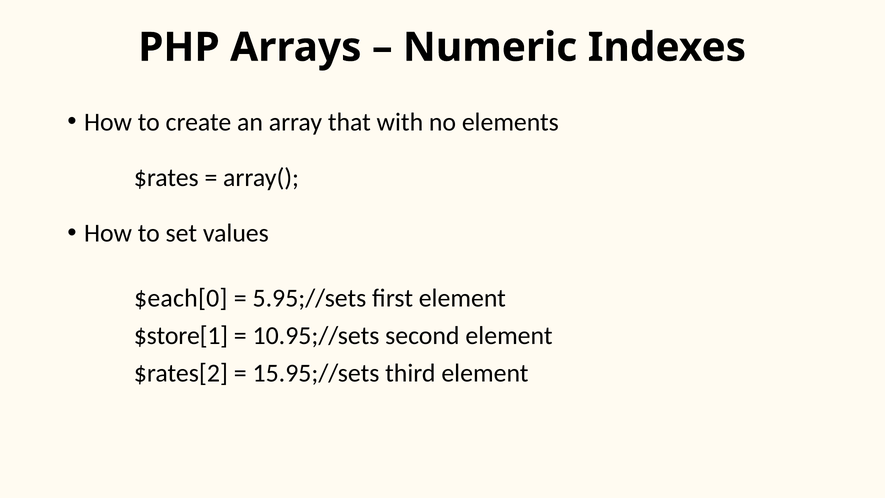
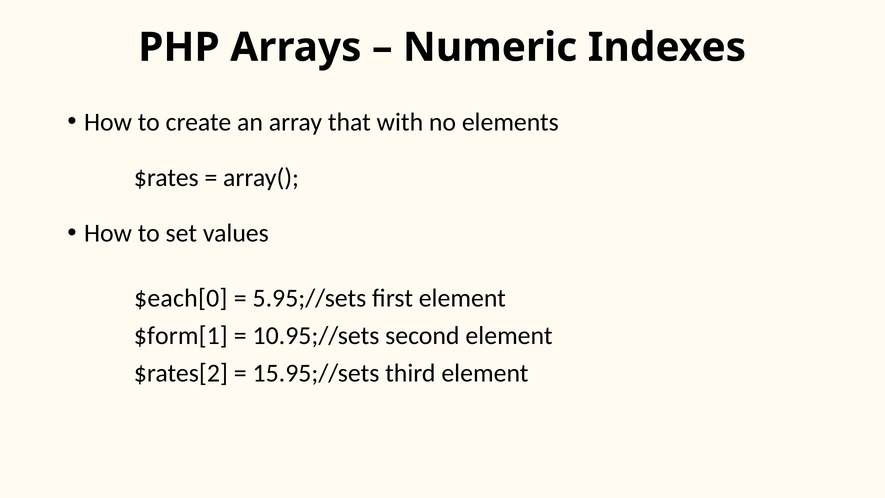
$store[1: $store[1 -> $form[1
